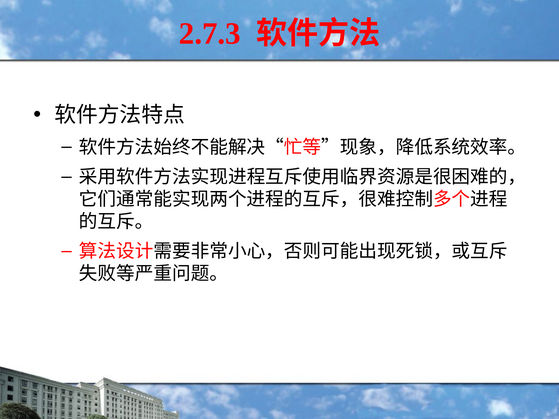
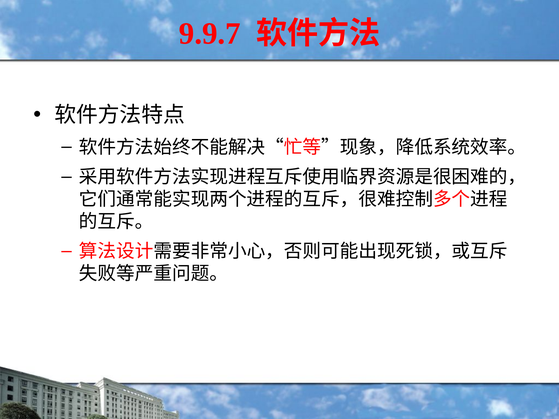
2.7.3: 2.7.3 -> 9.9.7
